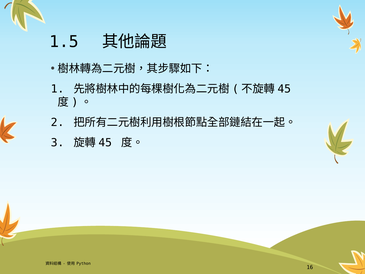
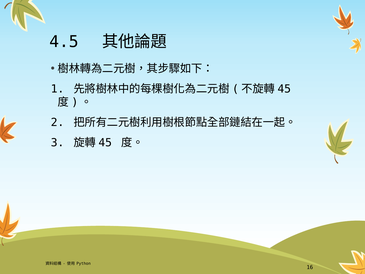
1.5: 1.5 -> 4.5
